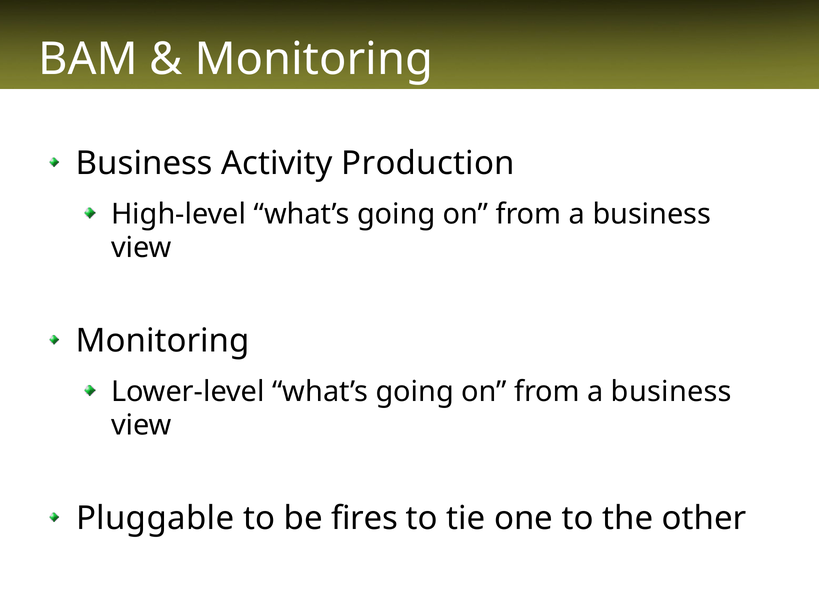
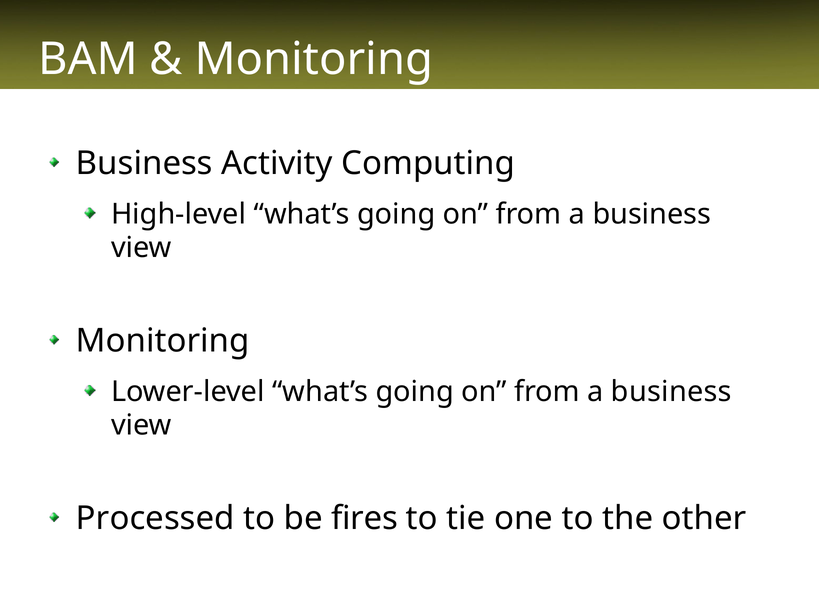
Production: Production -> Computing
Pluggable: Pluggable -> Processed
